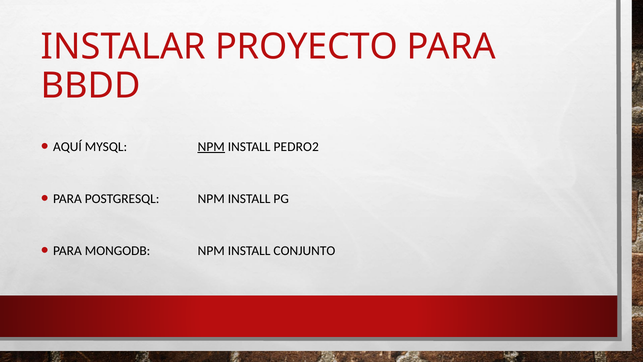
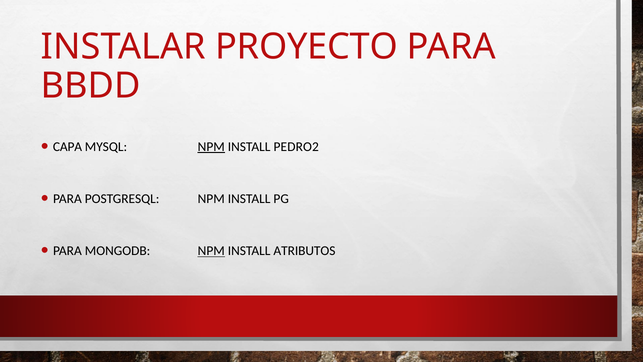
AQUÍ: AQUÍ -> CAPA
NPM at (211, 251) underline: none -> present
CONJUNTO: CONJUNTO -> ATRIBUTOS
